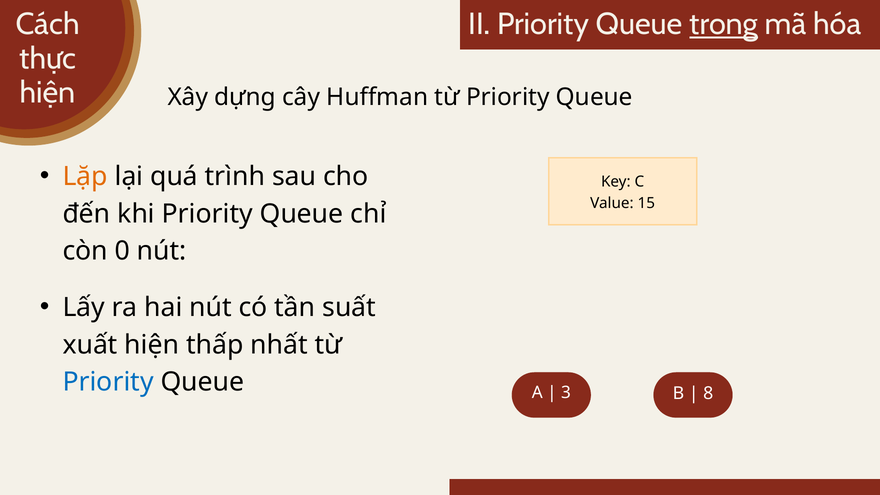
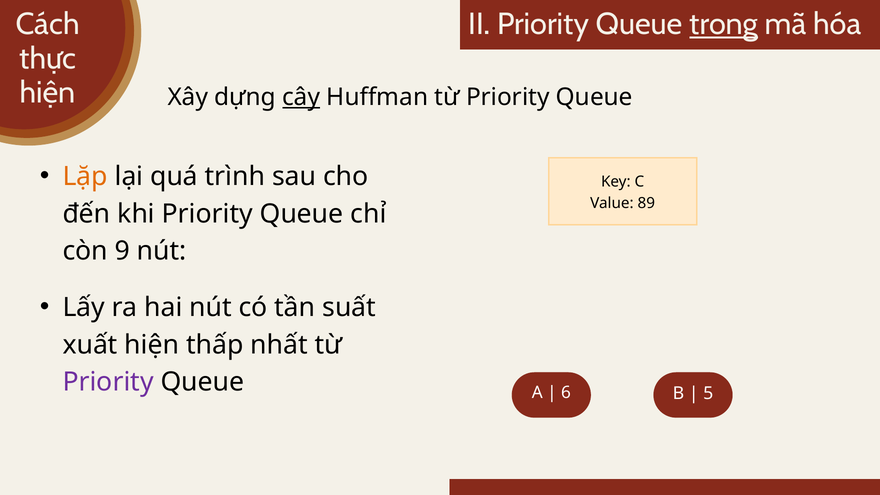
cây underline: none -> present
15: 15 -> 89
0: 0 -> 9
Priority at (108, 382) colour: blue -> purple
3: 3 -> 6
8: 8 -> 5
